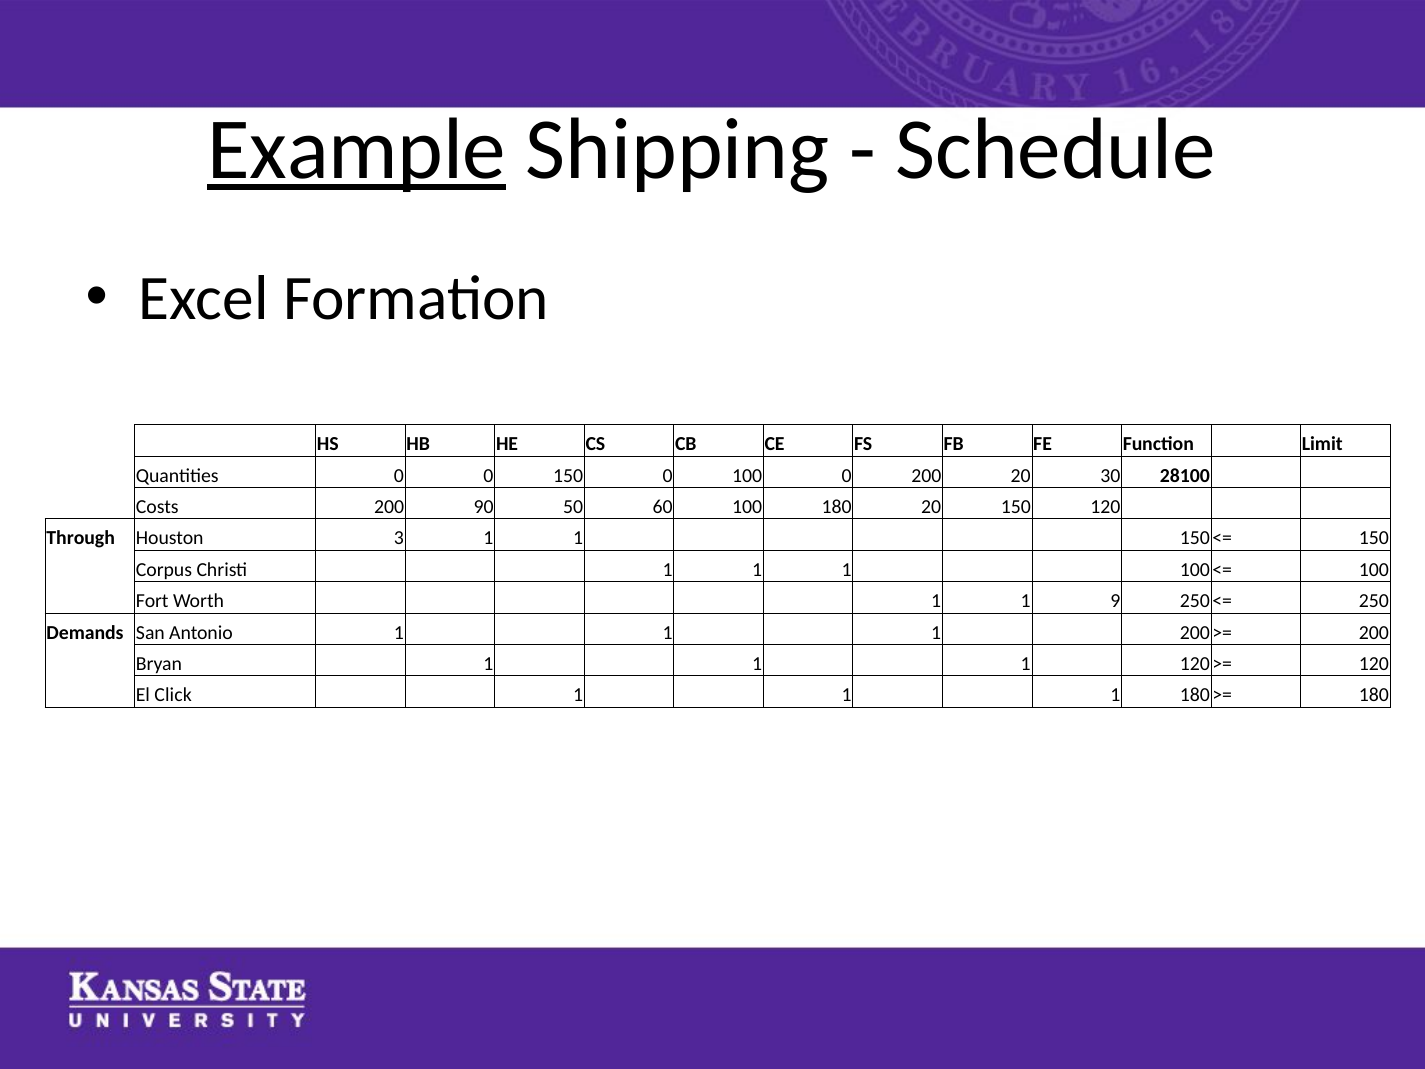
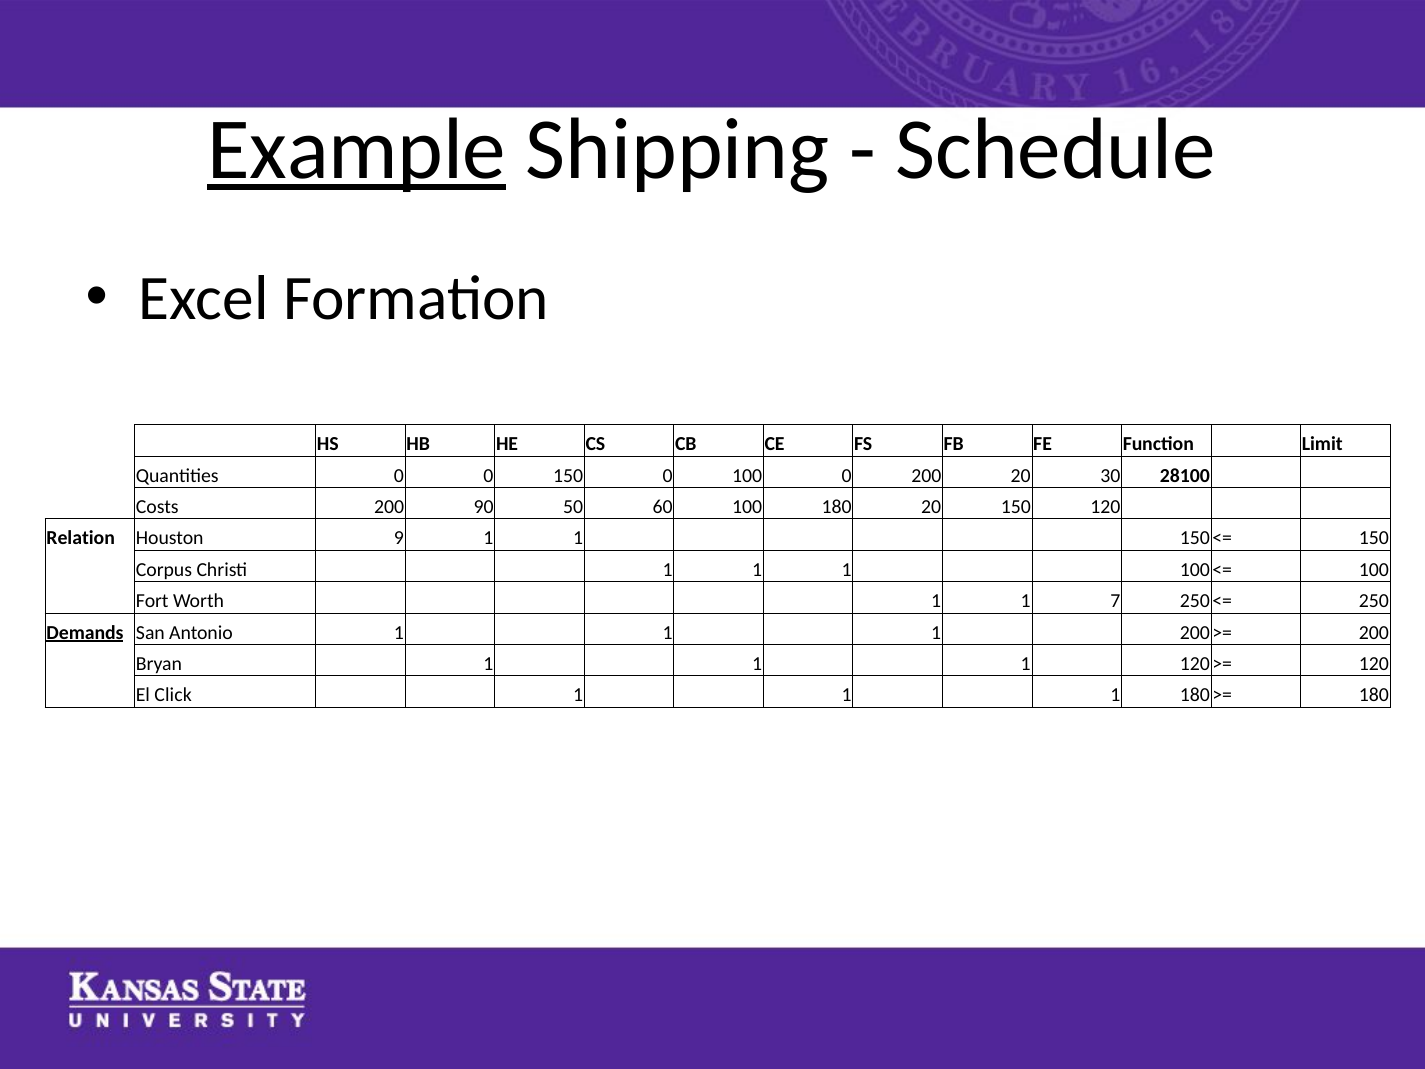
Through: Through -> Relation
3: 3 -> 9
9: 9 -> 7
Demands underline: none -> present
